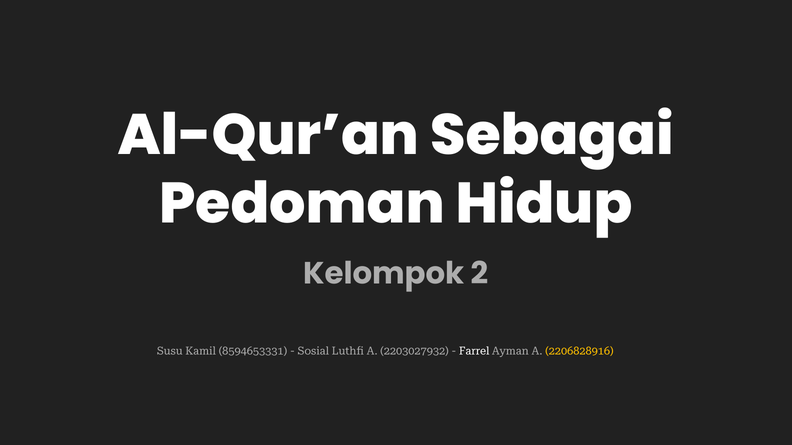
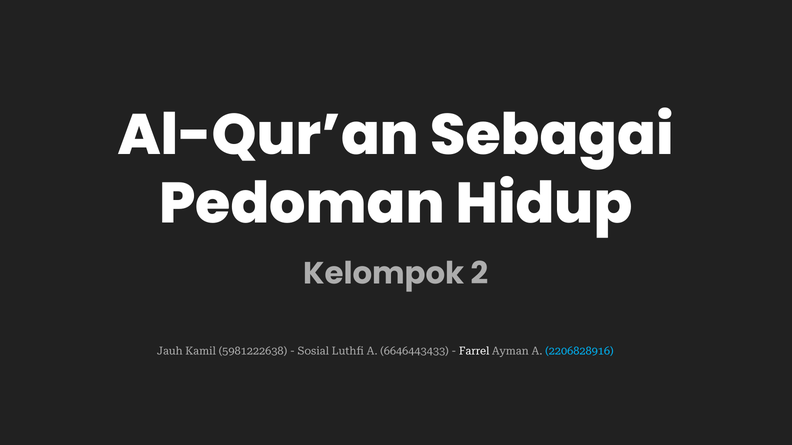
Susu: Susu -> Jauh
8594653331: 8594653331 -> 5981222638
2203027932: 2203027932 -> 6646443433
2206828916 colour: yellow -> light blue
